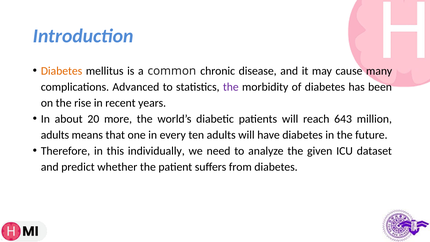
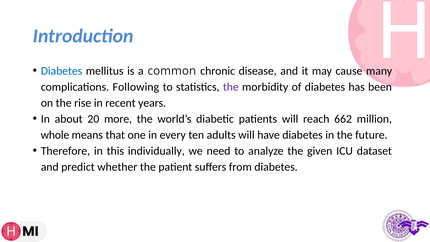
Diabetes at (62, 71) colour: orange -> blue
Advanced: Advanced -> Following
643: 643 -> 662
adults at (55, 135): adults -> whole
